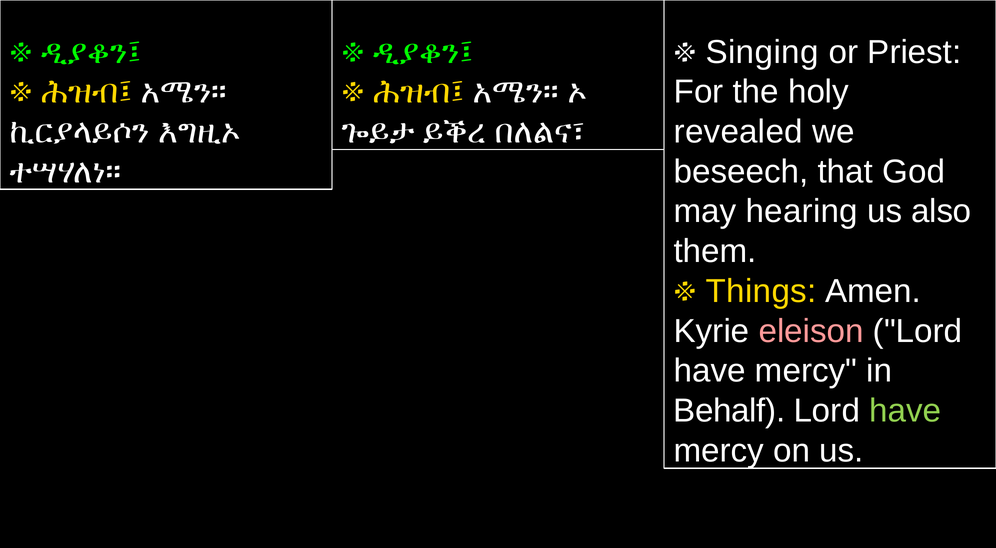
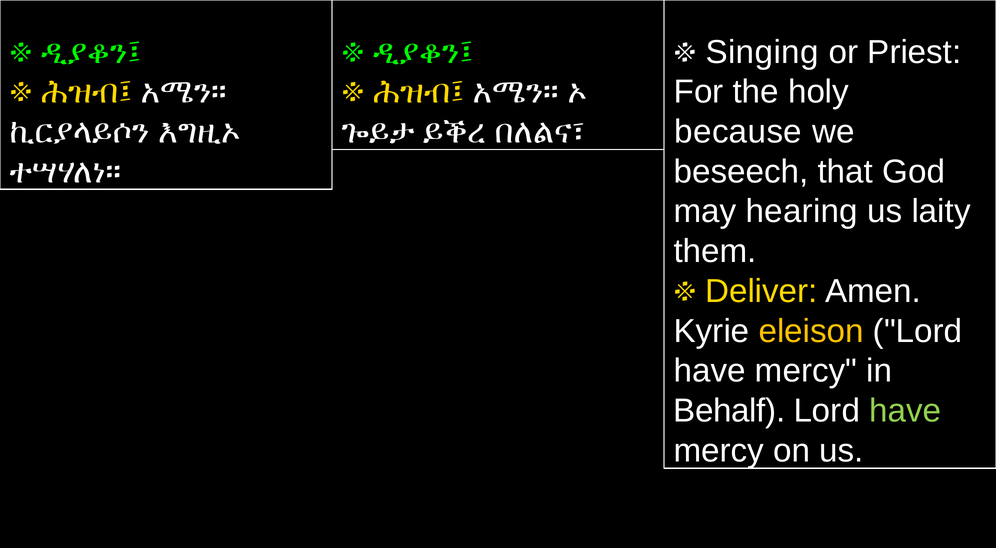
revealed: revealed -> because
also: also -> laity
Things: Things -> Deliver
eleison colour: pink -> yellow
